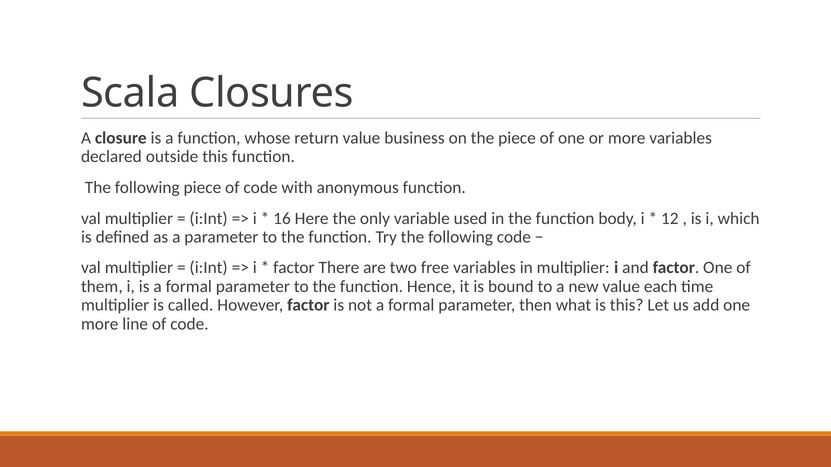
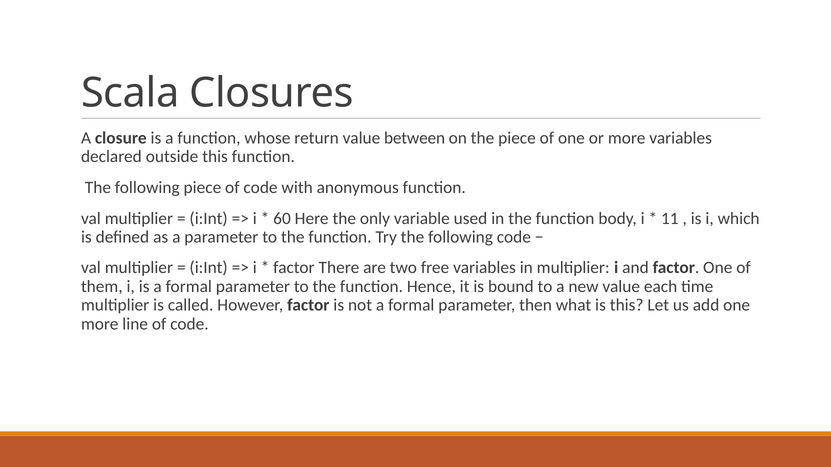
business: business -> between
16: 16 -> 60
12: 12 -> 11
